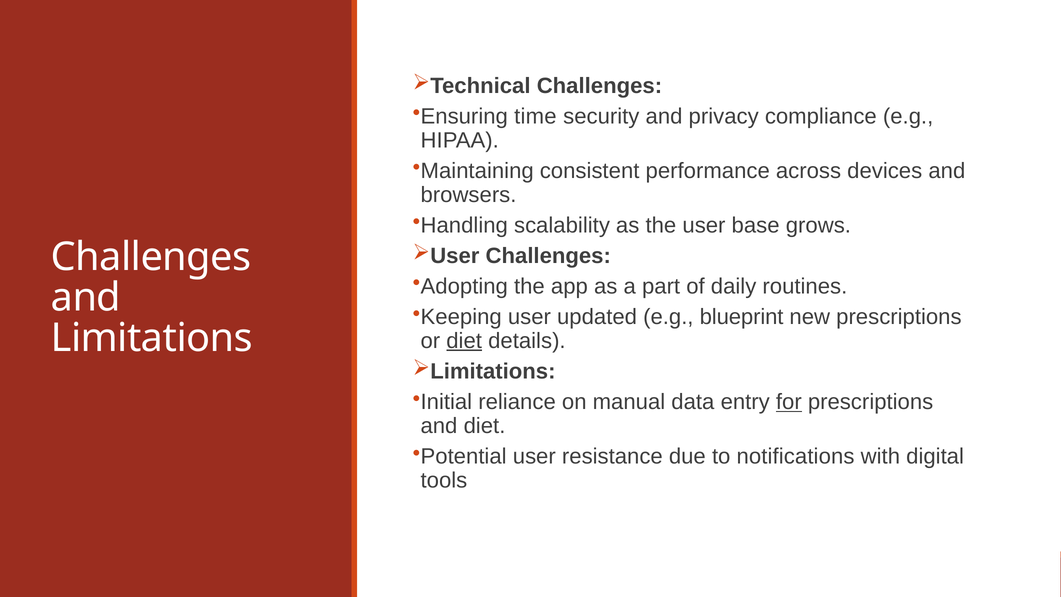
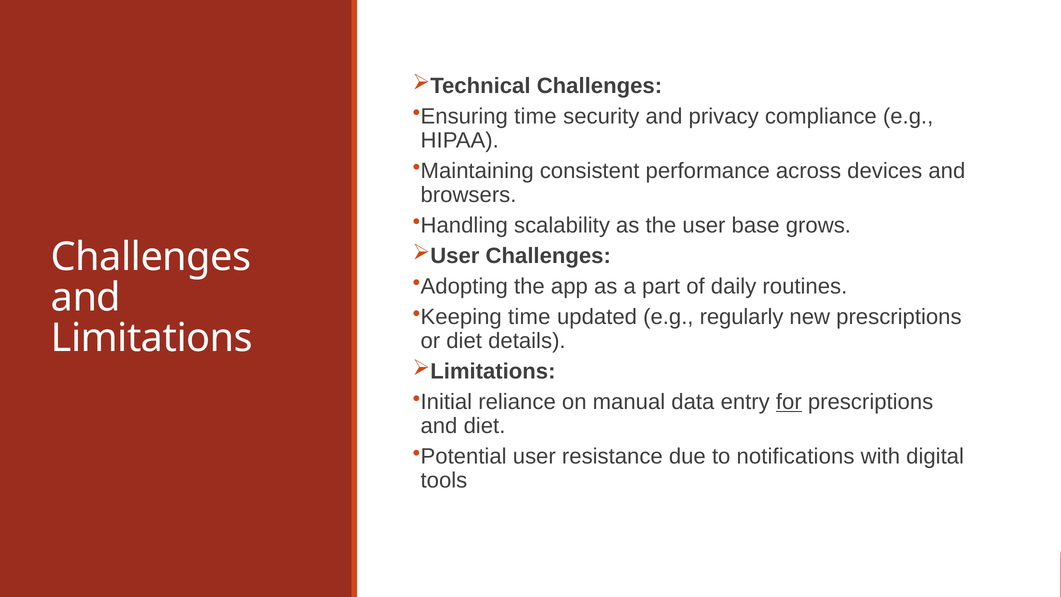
Keeping user: user -> time
blueprint: blueprint -> regularly
diet at (464, 341) underline: present -> none
